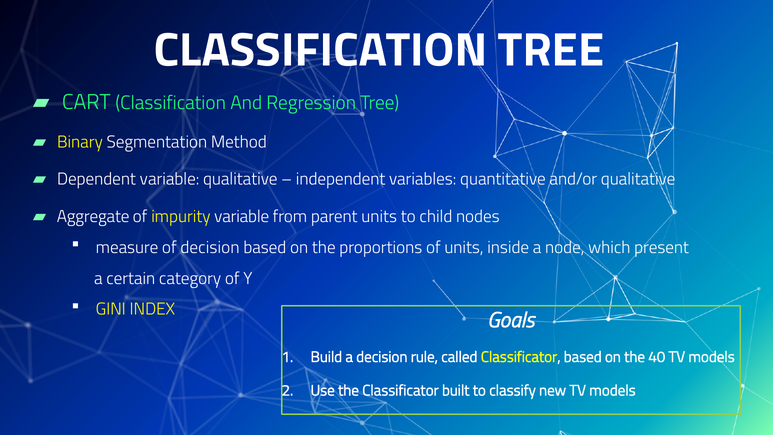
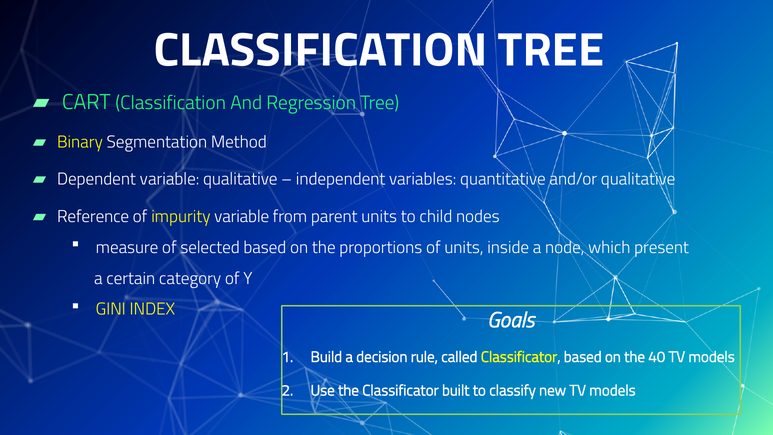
Aggregate: Aggregate -> Reference
of decision: decision -> selected
